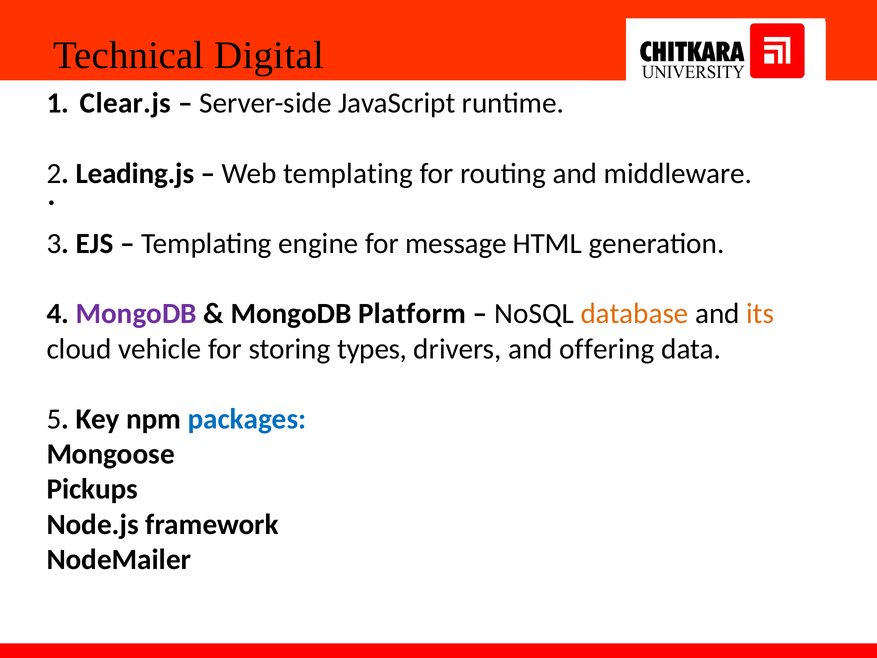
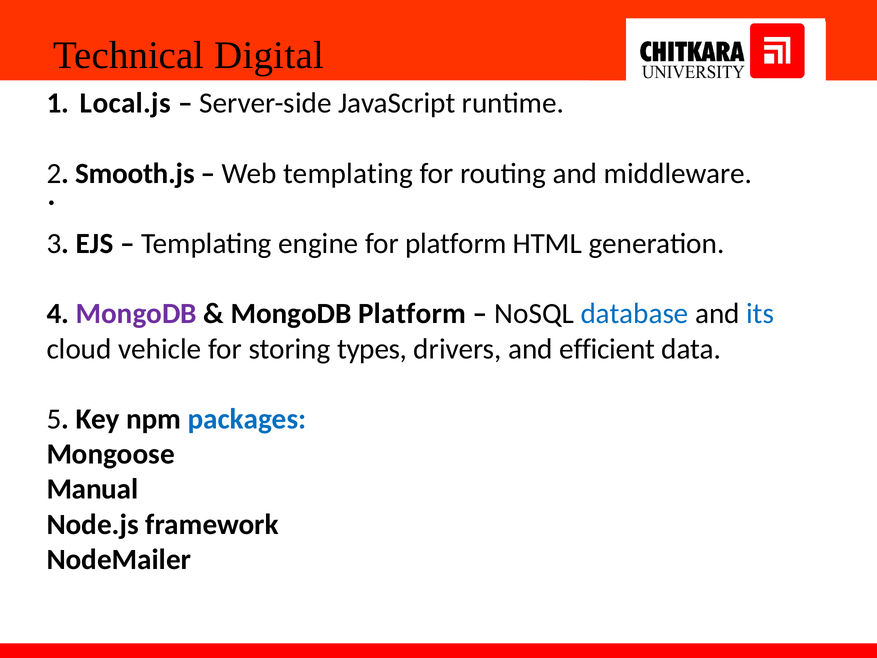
Clear.js: Clear.js -> Local.js
Leading.js: Leading.js -> Smooth.js
for message: message -> platform
database colour: orange -> blue
its colour: orange -> blue
offering: offering -> efficient
Pickups: Pickups -> Manual
